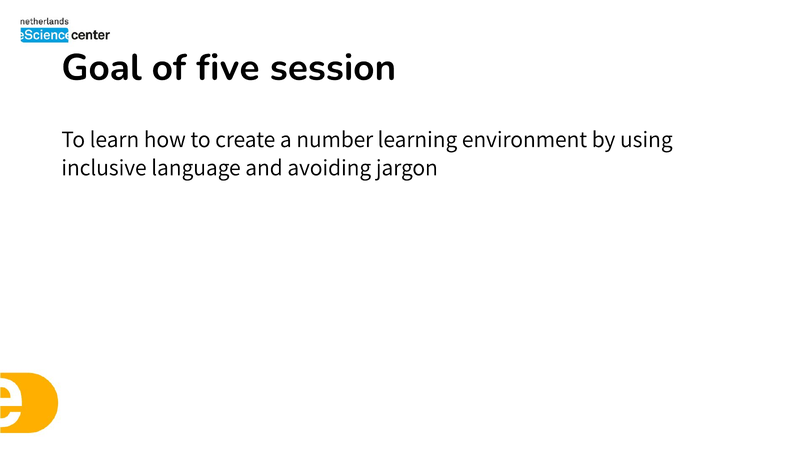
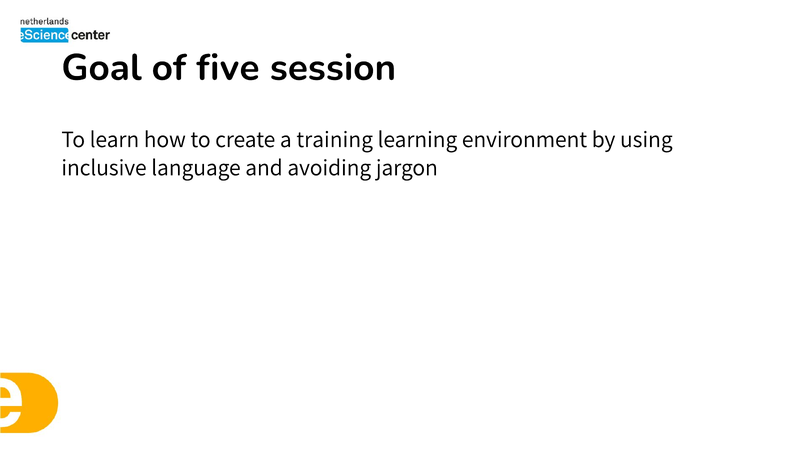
number: number -> training
